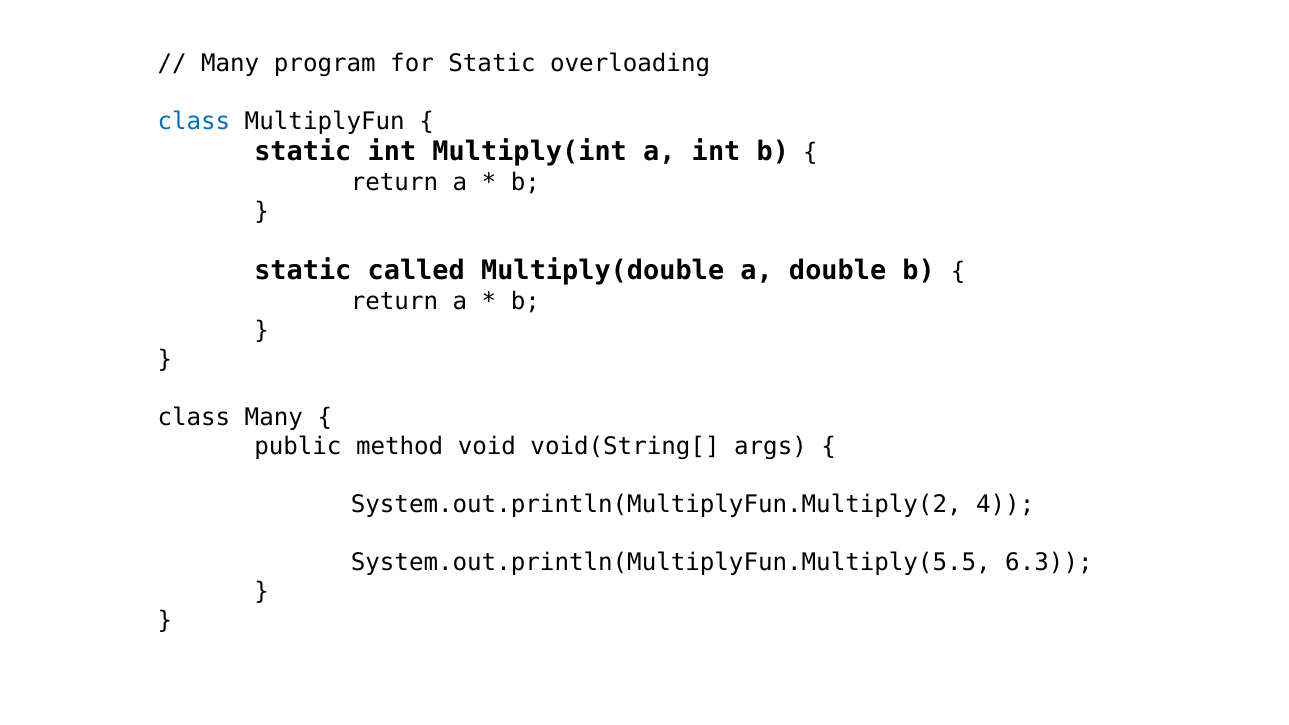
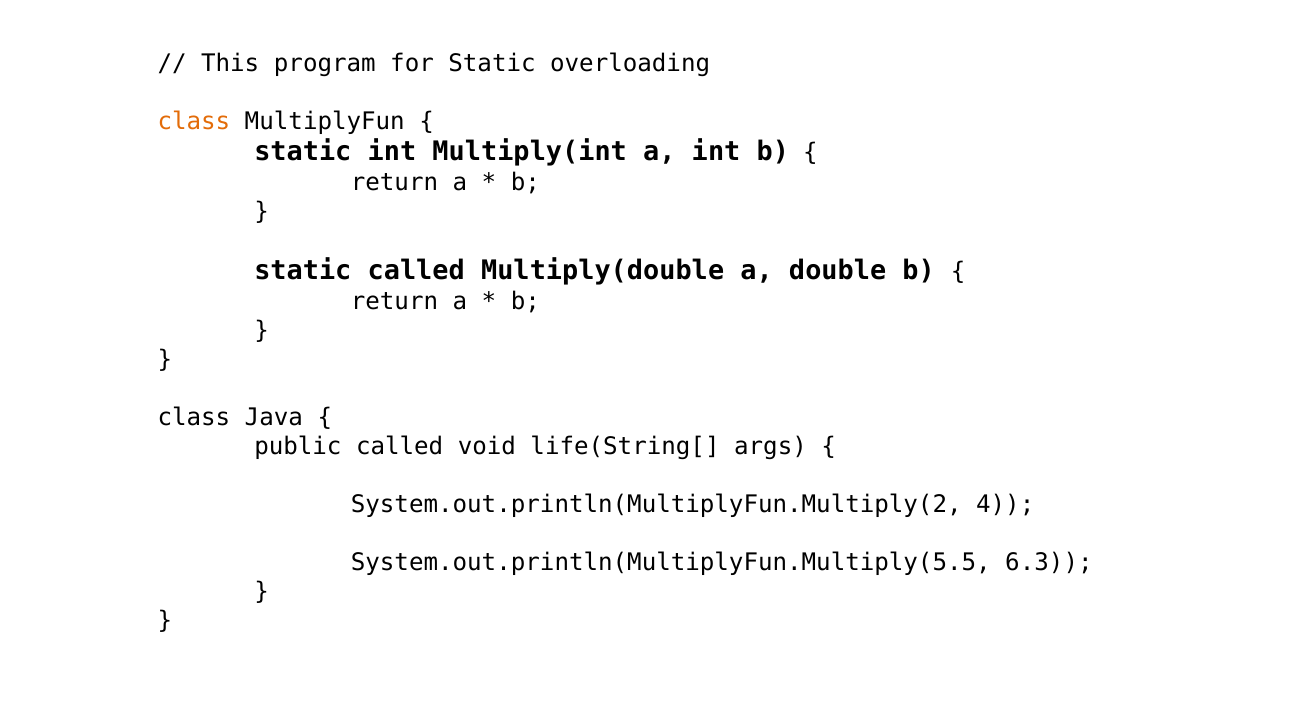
Many at (230, 63): Many -> This
class at (194, 121) colour: blue -> orange
class Many: Many -> Java
public method: method -> called
void(String[: void(String[ -> life(String[
